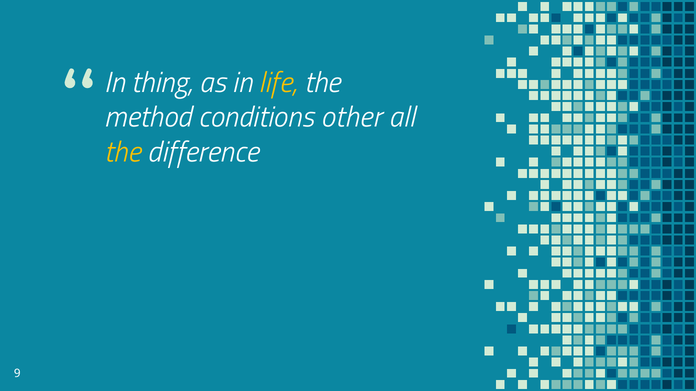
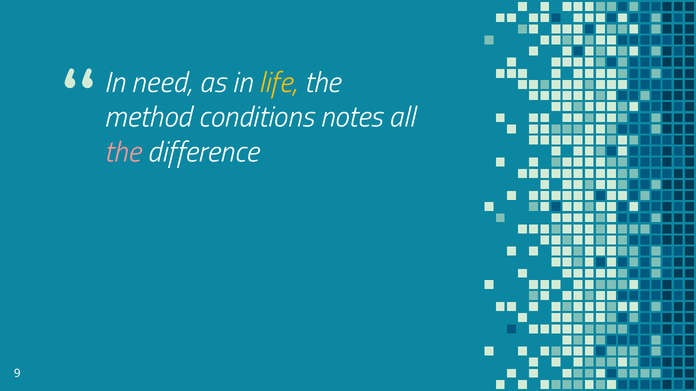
thing: thing -> need
other: other -> notes
the at (123, 152) colour: yellow -> pink
